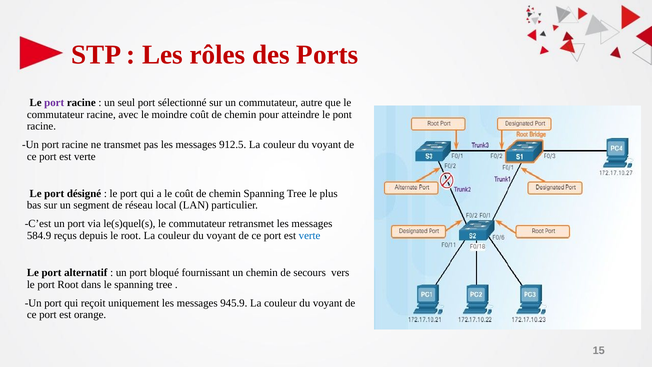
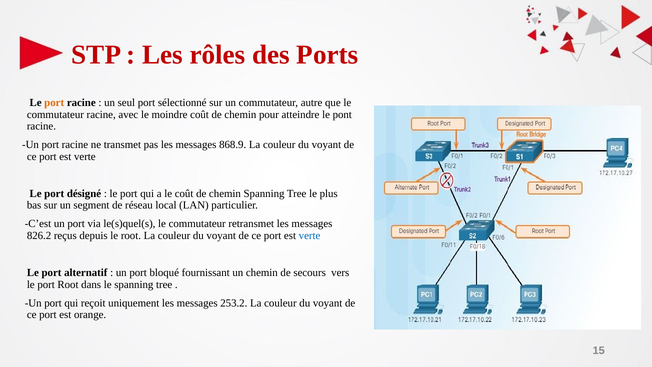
port at (54, 103) colour: purple -> orange
912.5: 912.5 -> 868.9
584.9: 584.9 -> 826.2
945.9: 945.9 -> 253.2
